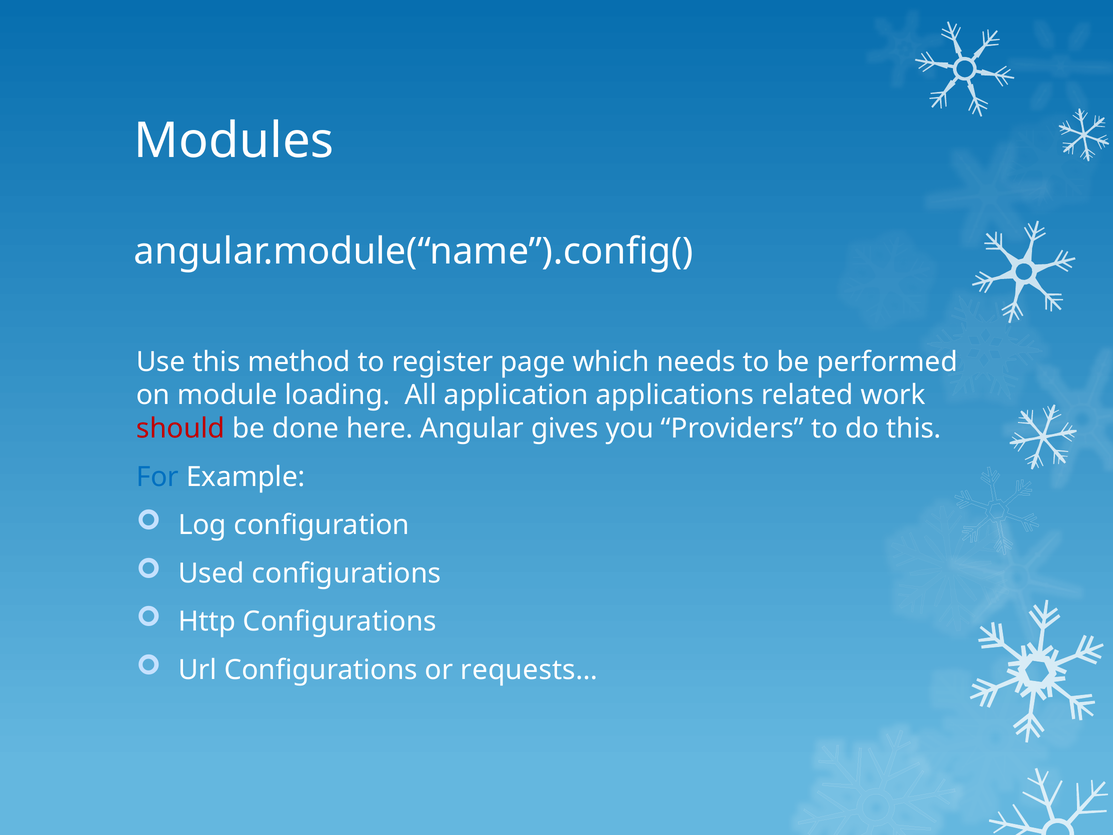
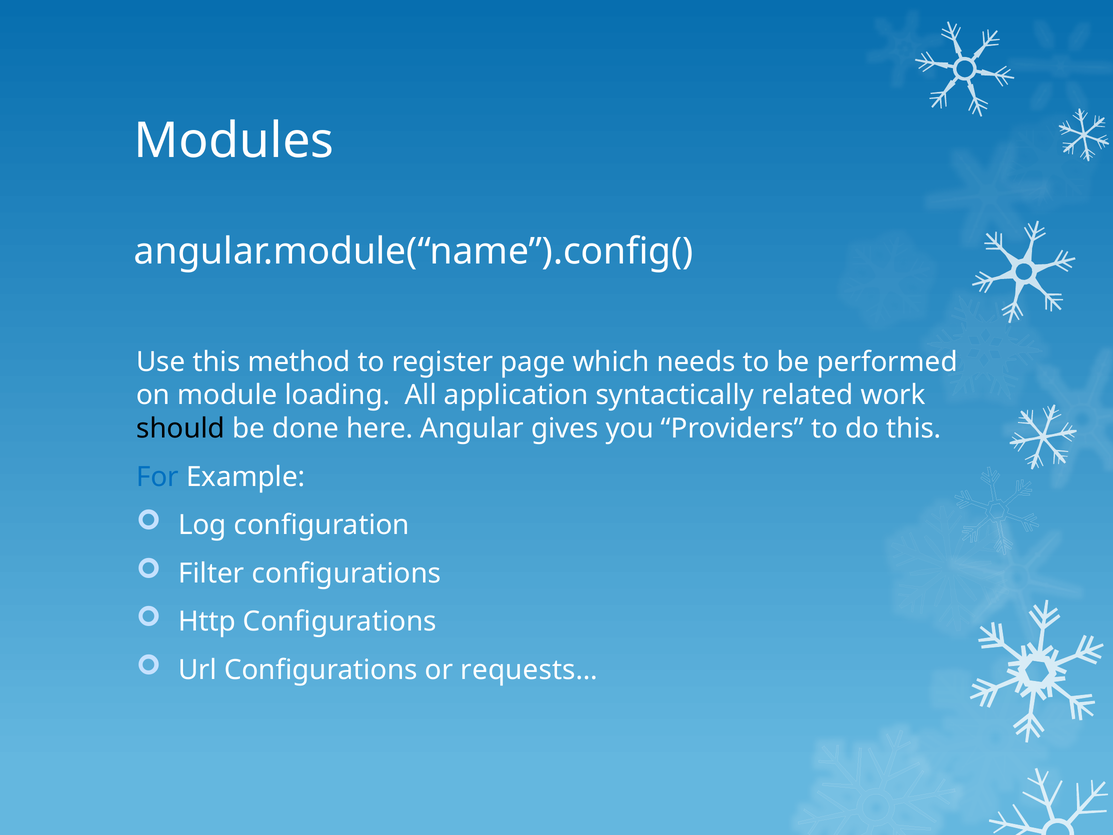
applications: applications -> syntactically
should colour: red -> black
Used: Used -> Filter
